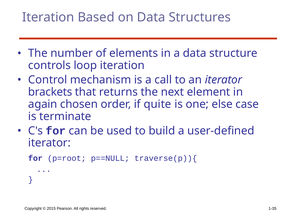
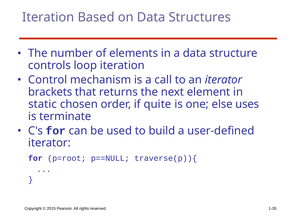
again: again -> static
case: case -> uses
